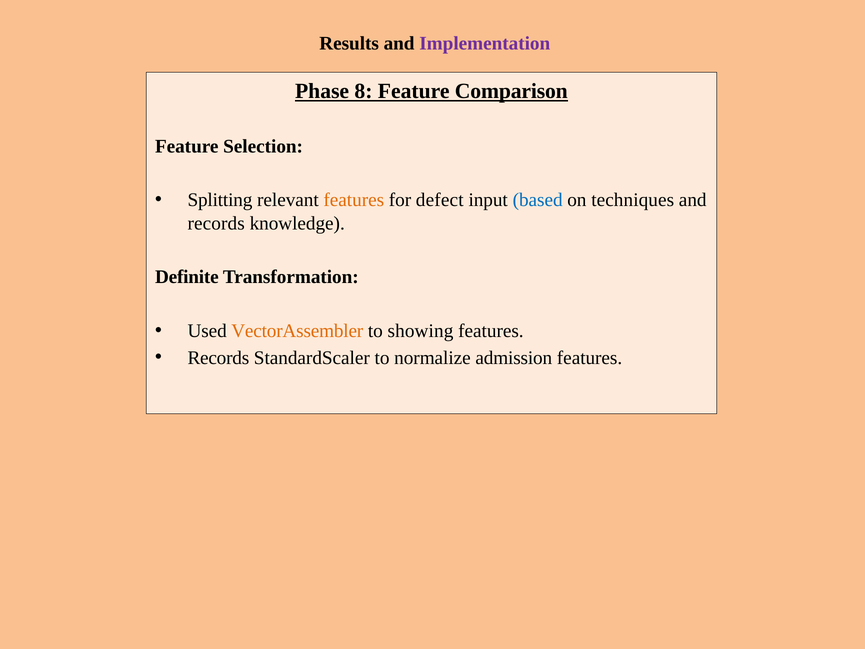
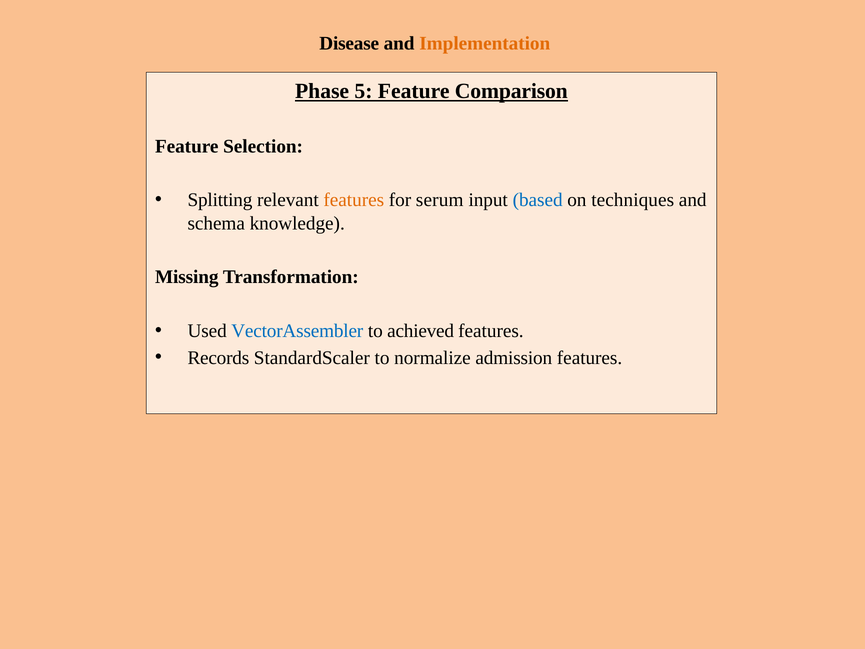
Results: Results -> Disease
Implementation colour: purple -> orange
8: 8 -> 5
defect: defect -> serum
records at (216, 223): records -> schema
Definite: Definite -> Missing
VectorAssembler colour: orange -> blue
showing: showing -> achieved
